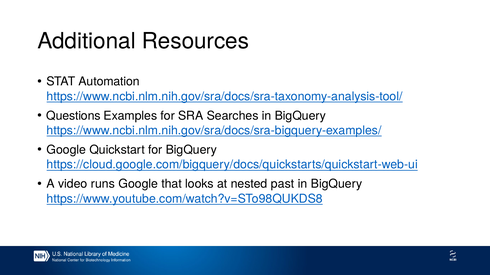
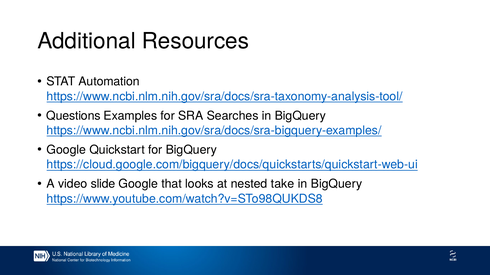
runs: runs -> slide
past: past -> take
